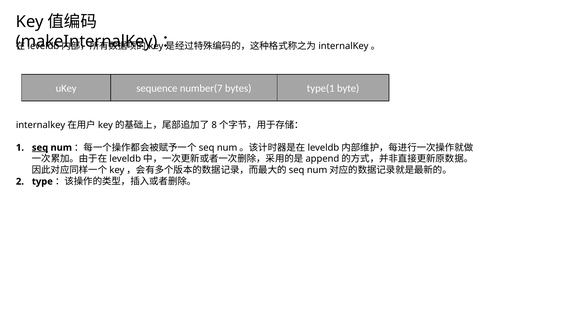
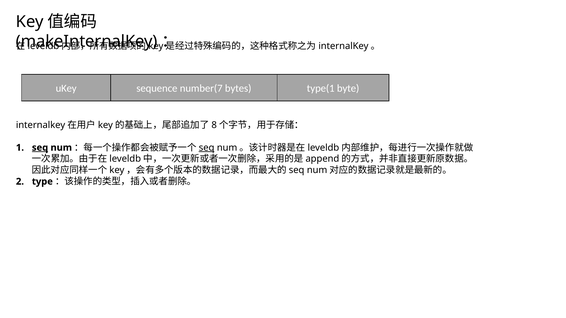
seq at (207, 148) underline: none -> present
